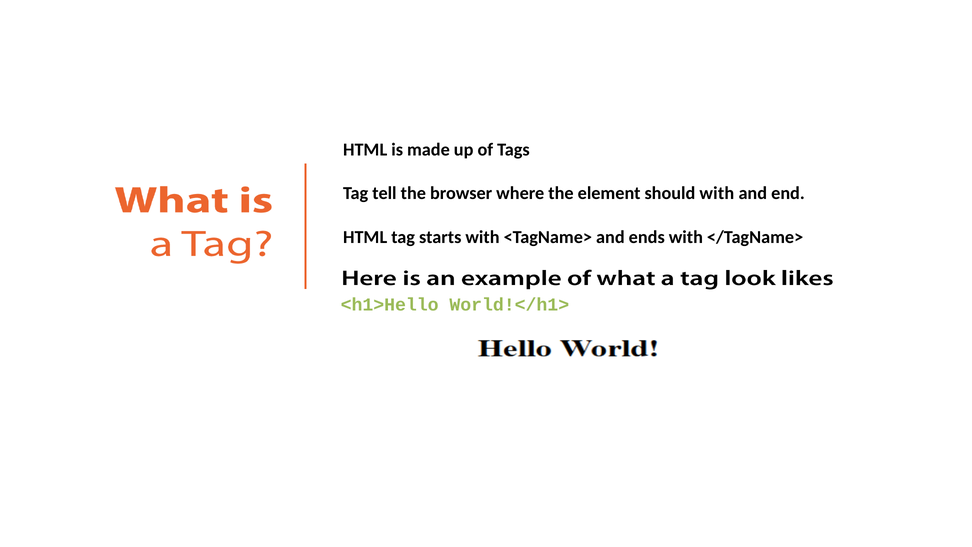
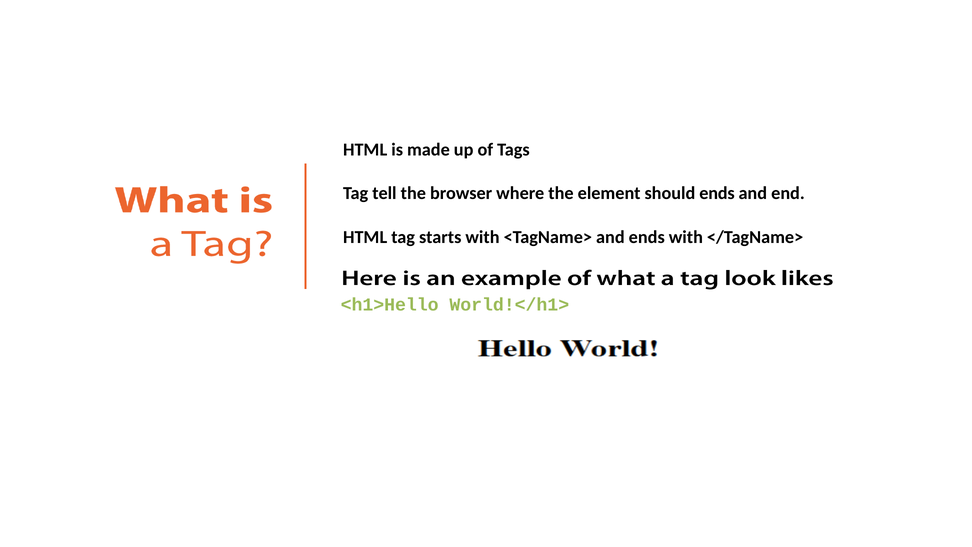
should with: with -> ends
